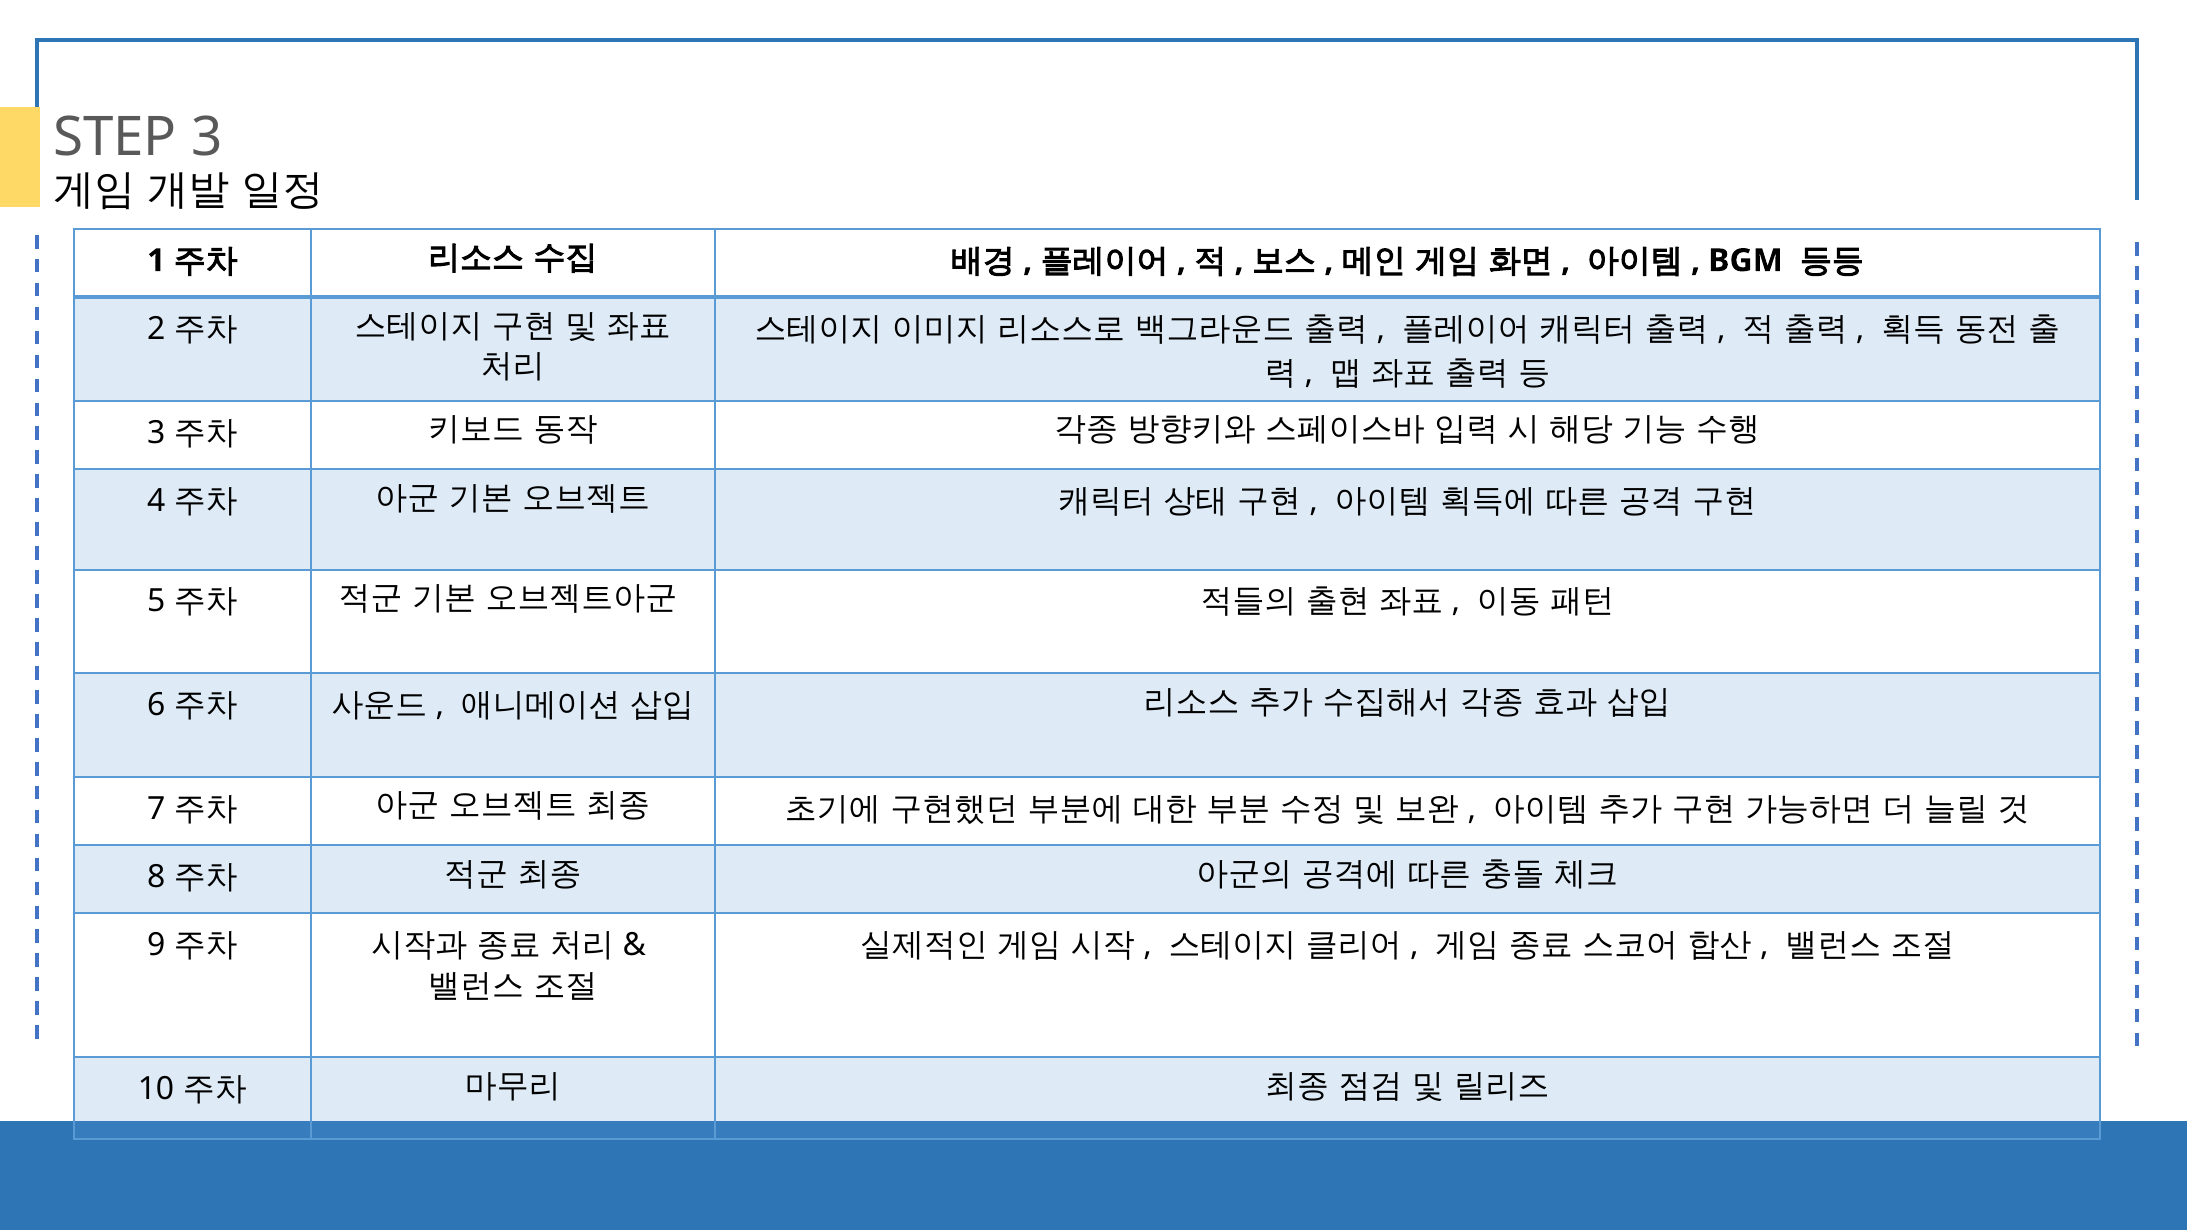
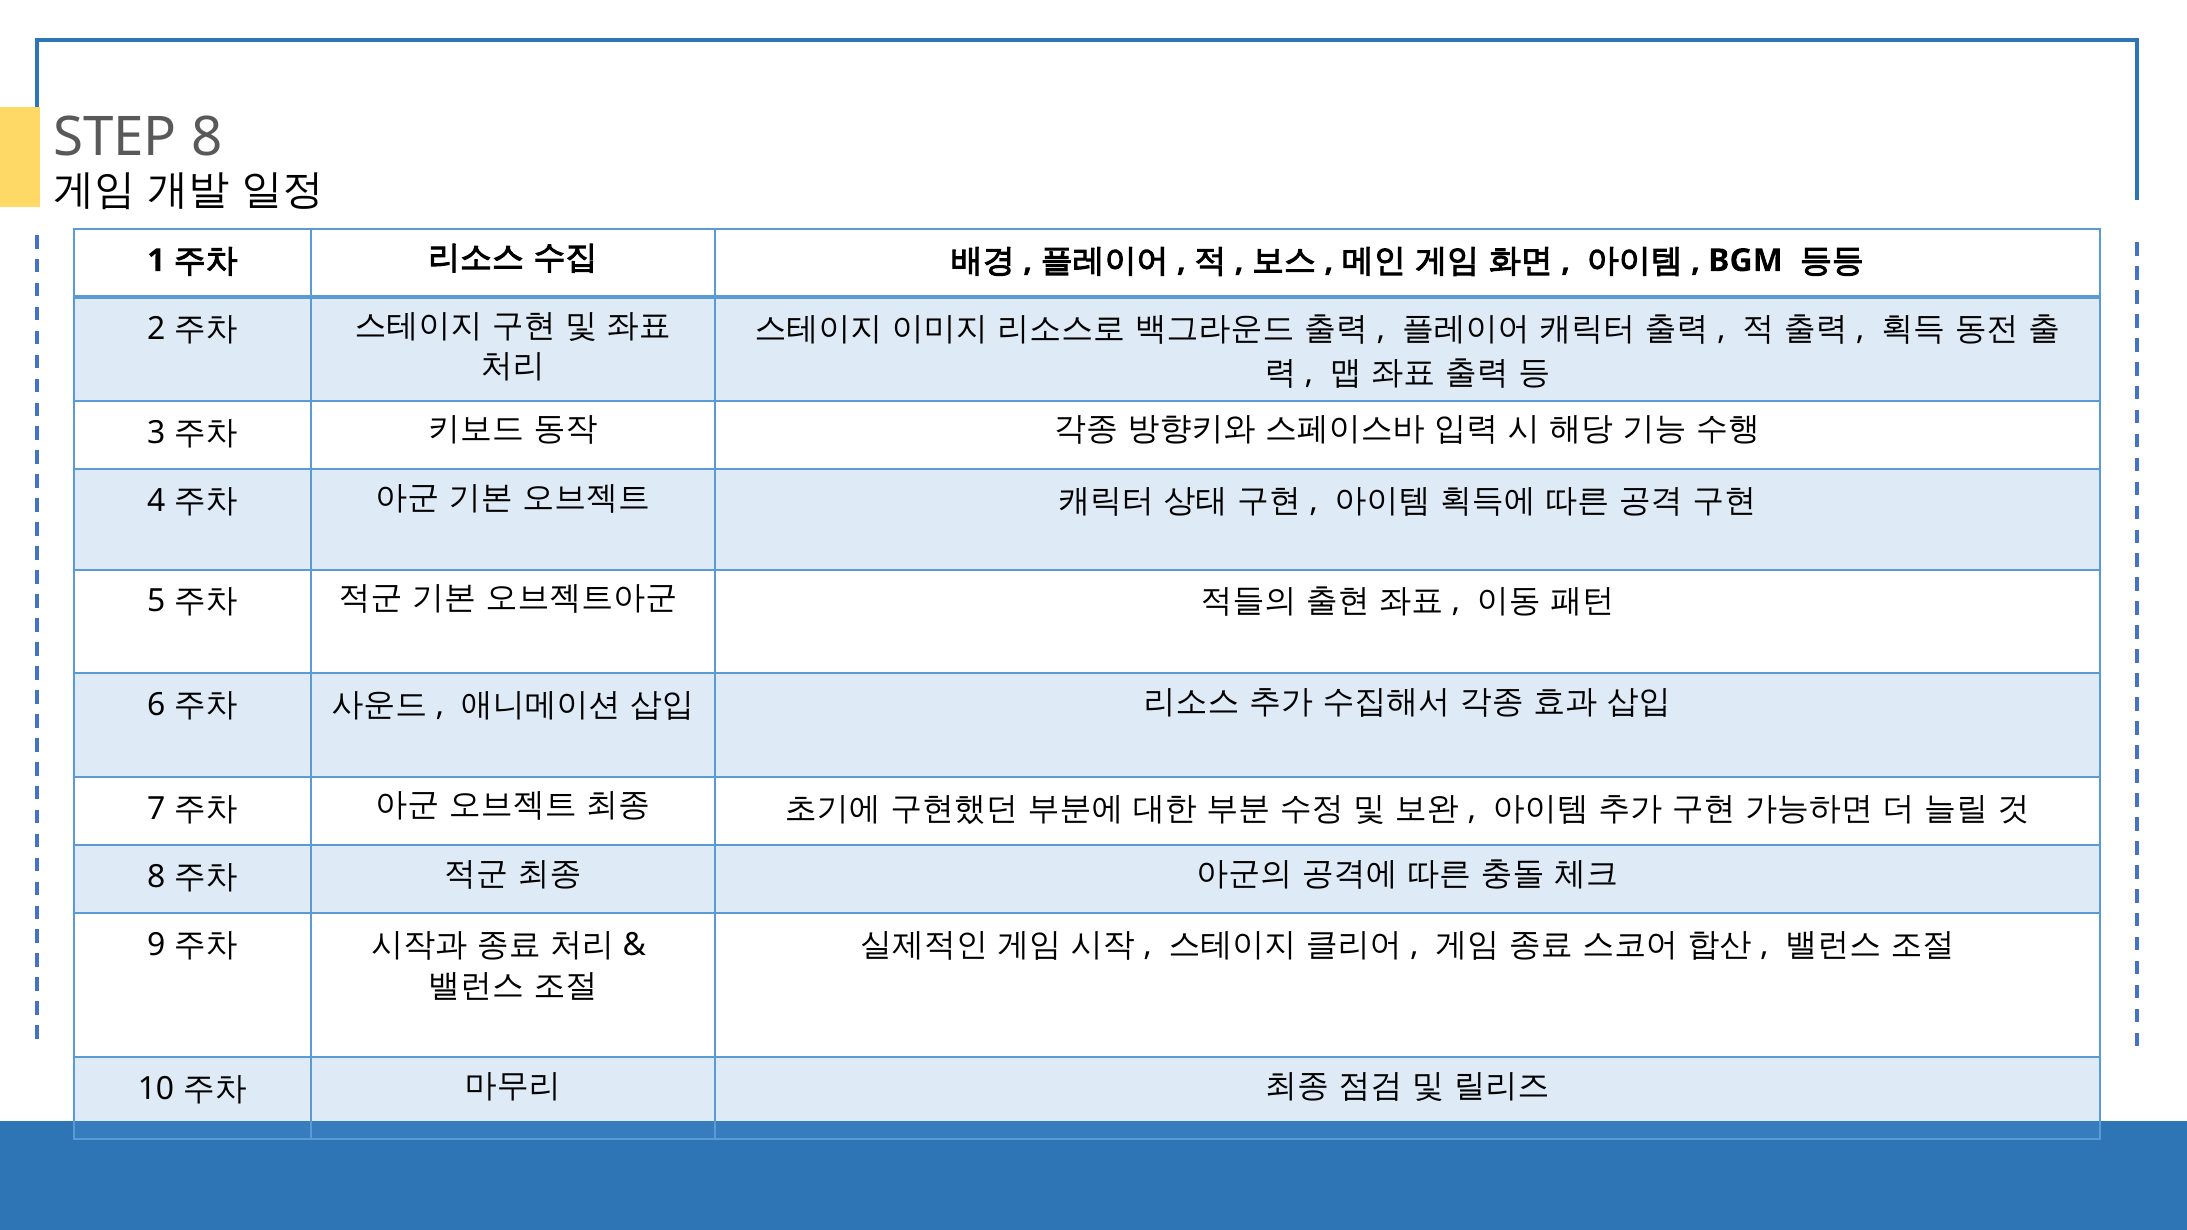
STEP 3: 3 -> 8
